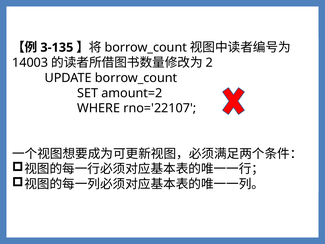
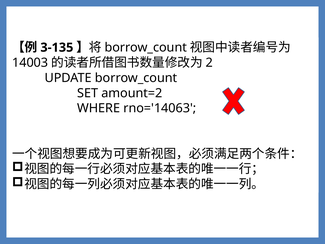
rno='22107: rno='22107 -> rno='14063
